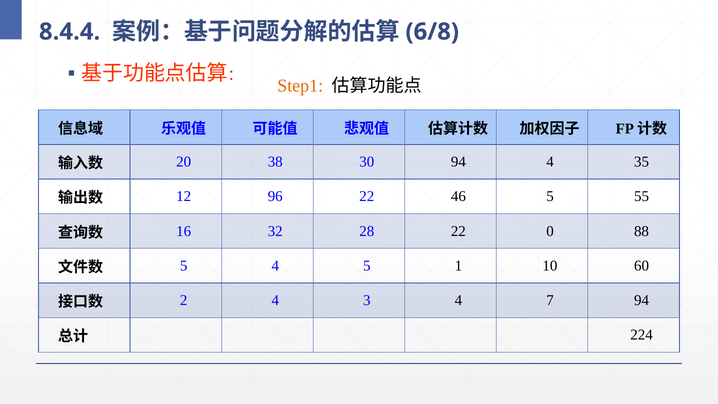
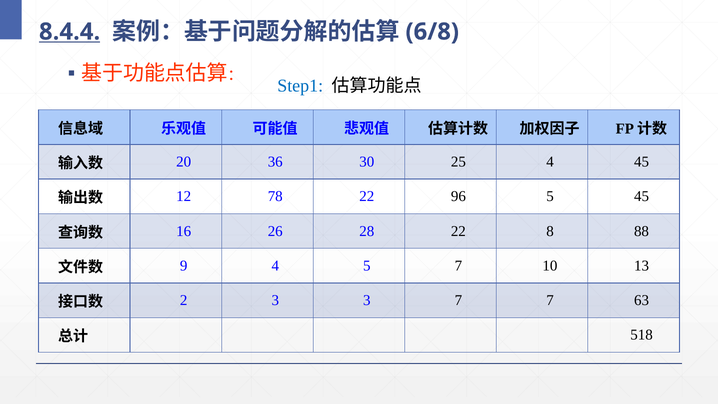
8.4.4 underline: none -> present
Step1 colour: orange -> blue
38: 38 -> 36
30 94: 94 -> 25
4 35: 35 -> 45
96: 96 -> 78
46: 46 -> 96
5 55: 55 -> 45
32: 32 -> 26
0: 0 -> 8
5 at (184, 266): 5 -> 9
5 1: 1 -> 7
60: 60 -> 13
2 4: 4 -> 3
3 4: 4 -> 7
7 94: 94 -> 63
224: 224 -> 518
